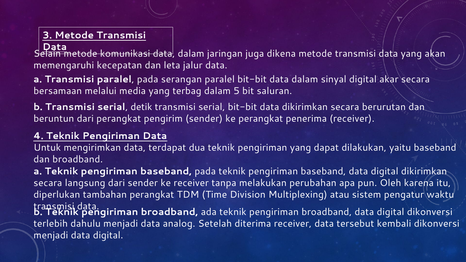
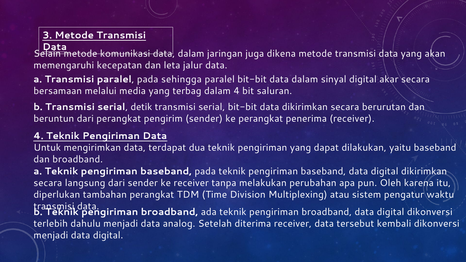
serangan: serangan -> sehingga
dalam 5: 5 -> 4
